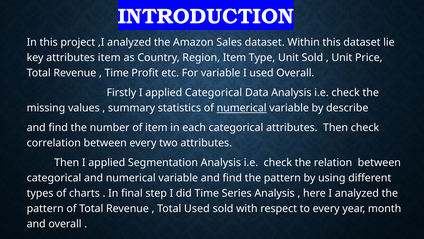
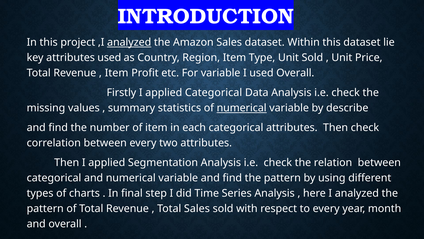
analyzed at (129, 42) underline: none -> present
attributes item: item -> used
Time at (117, 73): Time -> Item
Total Used: Used -> Sales
